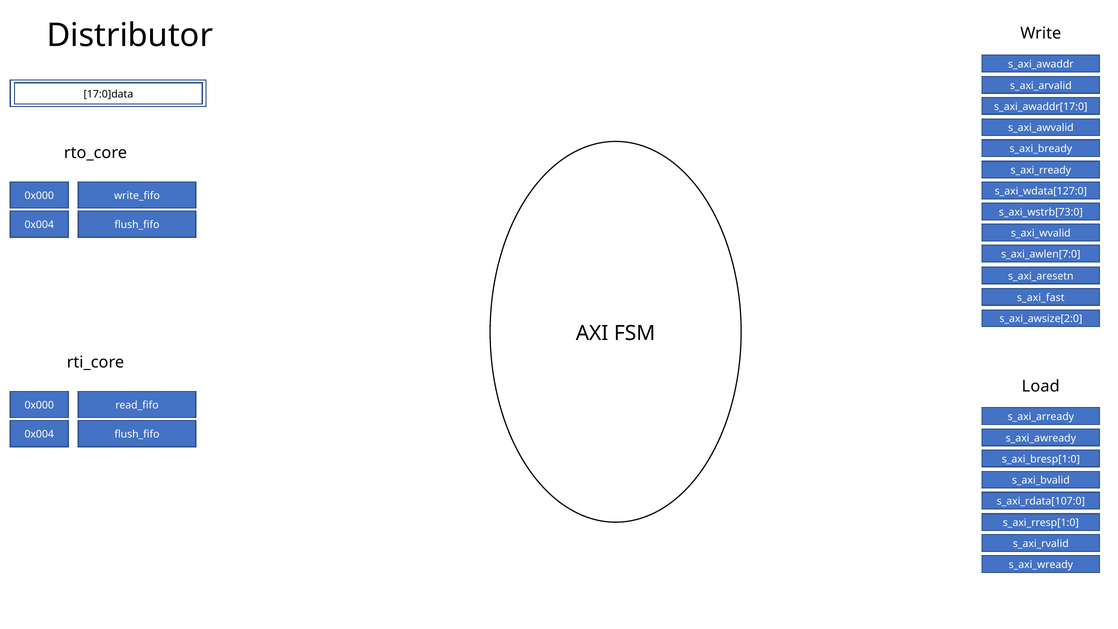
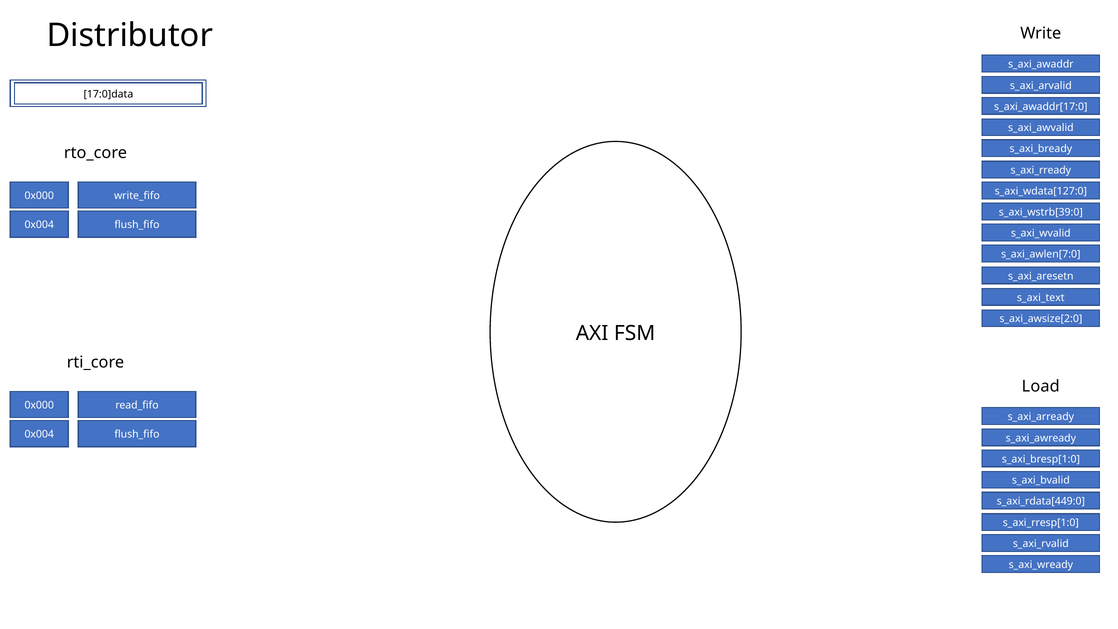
s_axi_wstrb[73:0: s_axi_wstrb[73:0 -> s_axi_wstrb[39:0
s_axi_fast: s_axi_fast -> s_axi_text
s_axi_rdata[107:0: s_axi_rdata[107:0 -> s_axi_rdata[449:0
